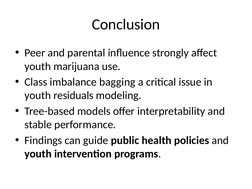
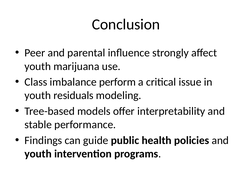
bagging: bagging -> perform
